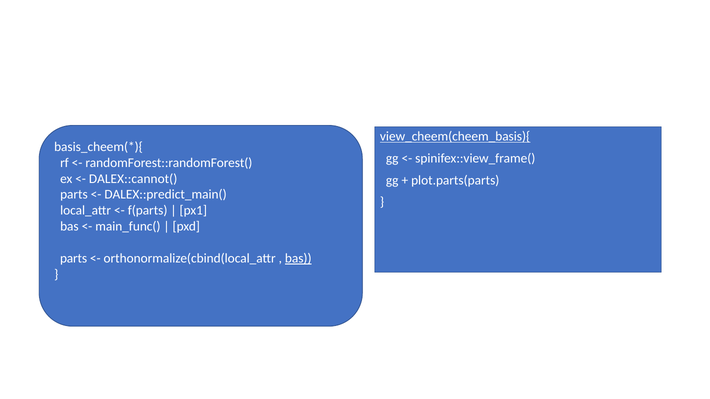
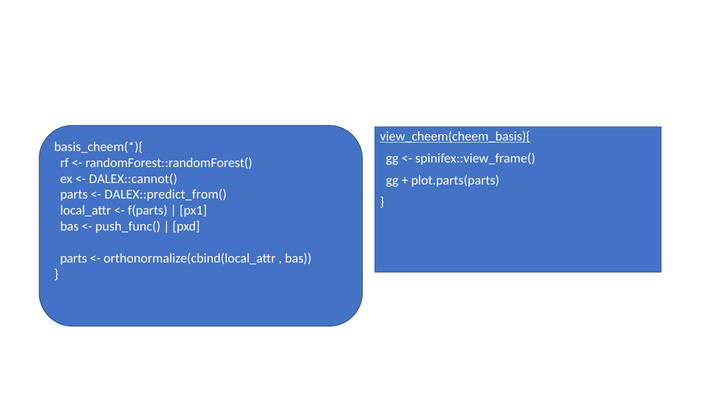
DALEX::predict_main(: DALEX::predict_main( -> DALEX::predict_from(
main_func(: main_func( -> push_func(
bas at (298, 259) underline: present -> none
